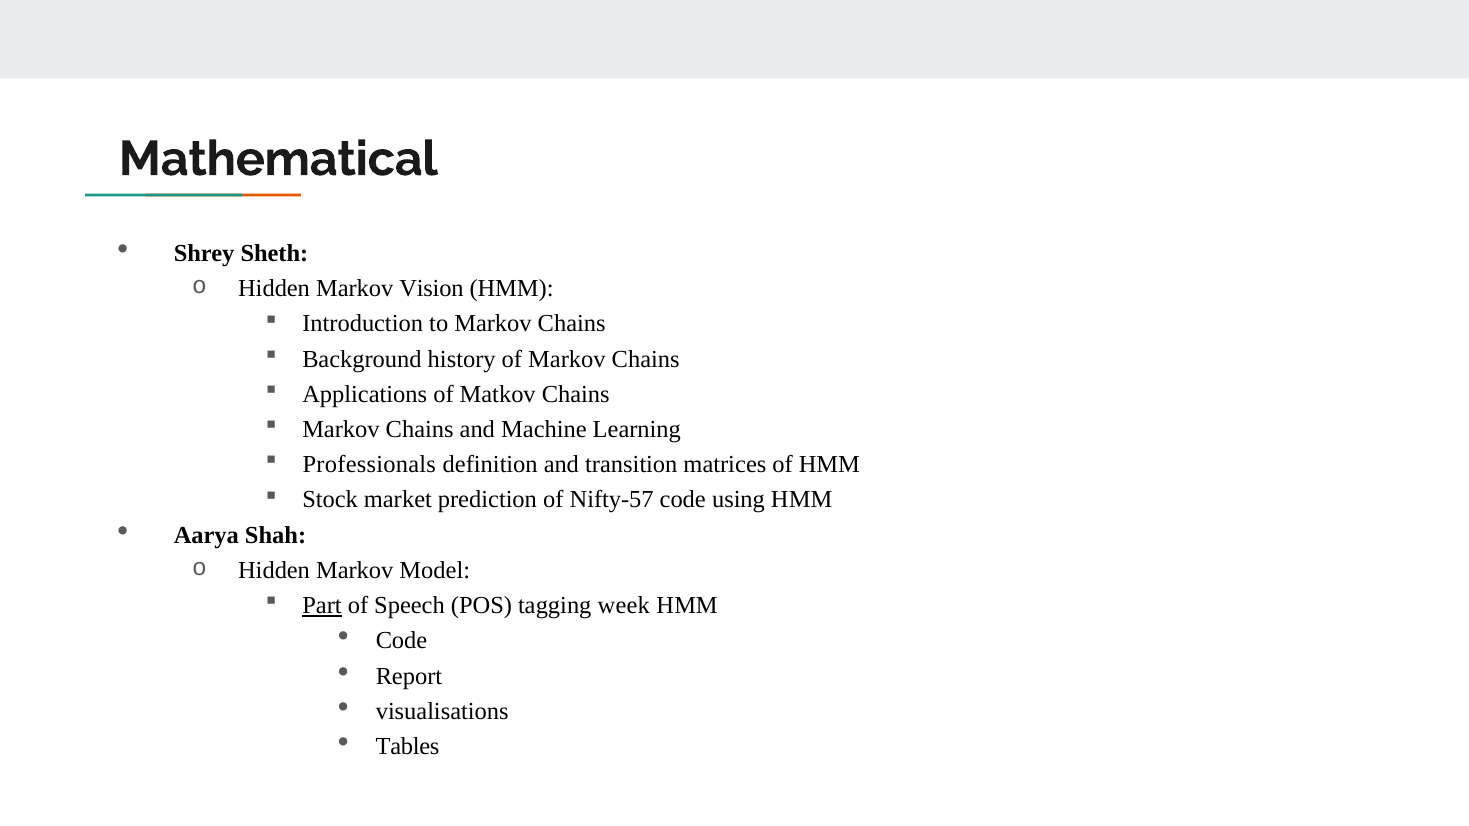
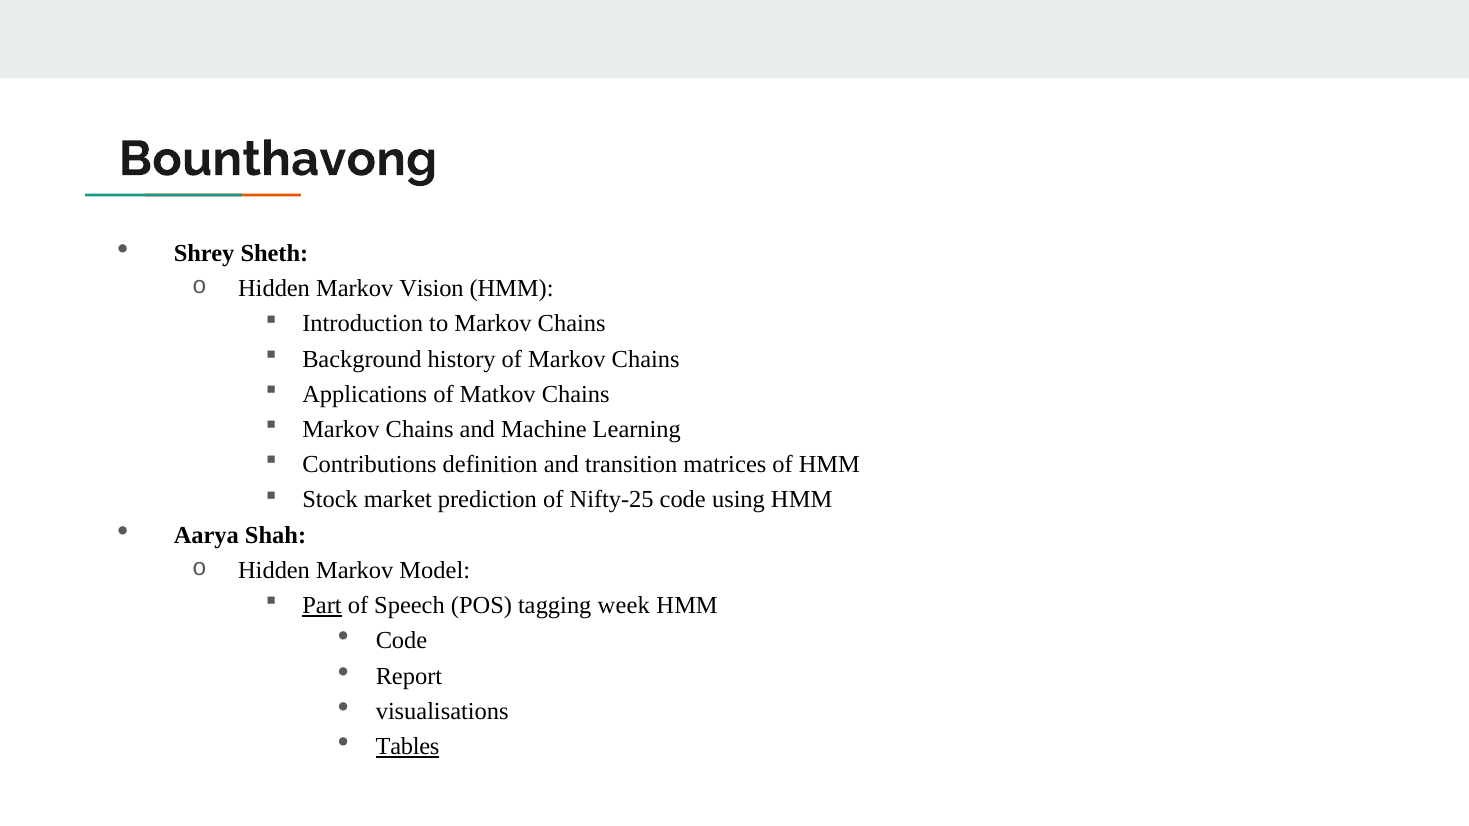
Mathematical: Mathematical -> Bounthavong
Professionals: Professionals -> Contributions
Nifty-57: Nifty-57 -> Nifty-25
Tables underline: none -> present
